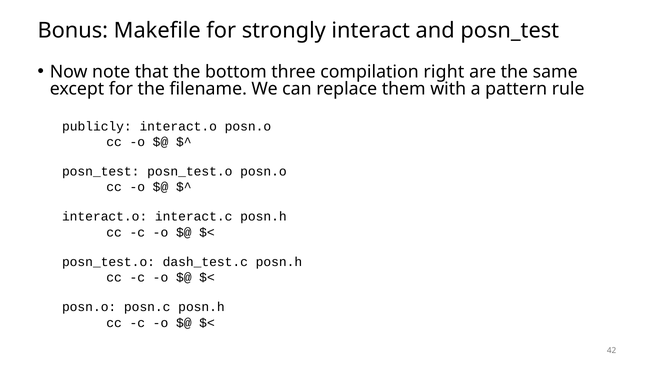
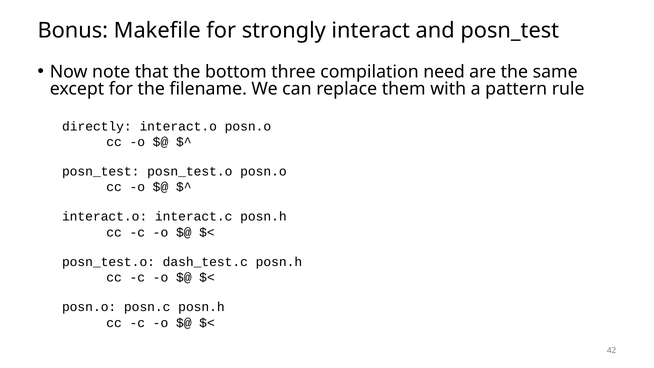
right: right -> need
publicly: publicly -> directly
